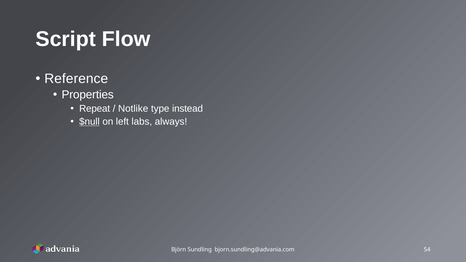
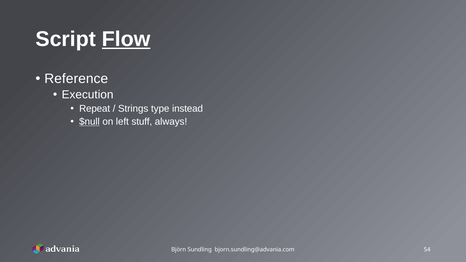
Flow underline: none -> present
Properties: Properties -> Execution
Notlike: Notlike -> Strings
labs: labs -> stuff
